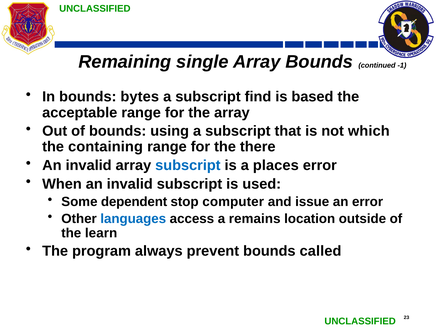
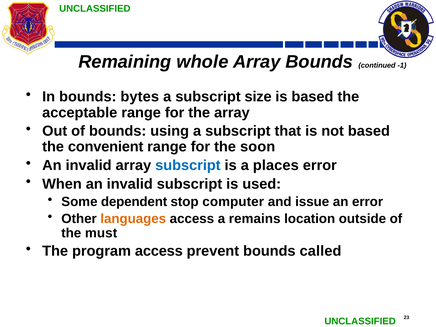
single: single -> whole
find: find -> size
not which: which -> based
containing: containing -> convenient
there: there -> soon
languages colour: blue -> orange
learn: learn -> must
program always: always -> access
